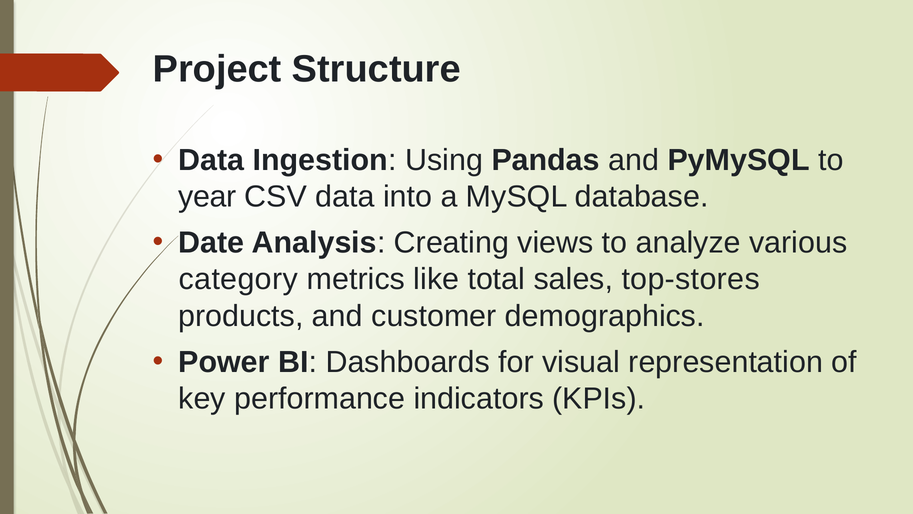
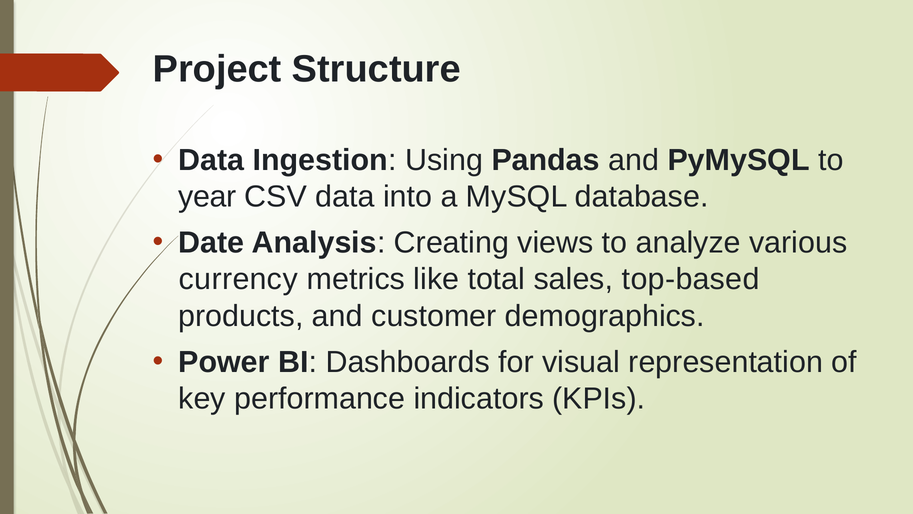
category: category -> currency
top-stores: top-stores -> top-based
